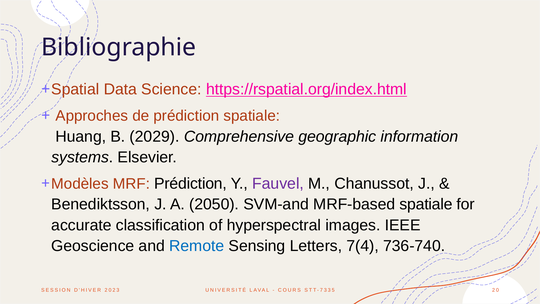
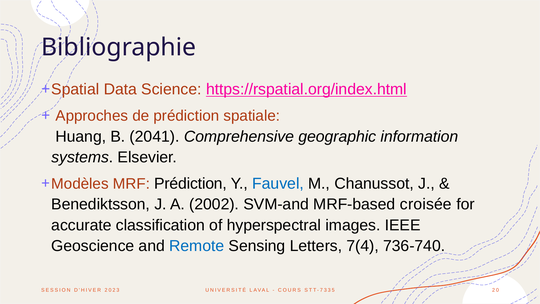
2029: 2029 -> 2041
Fauvel colour: purple -> blue
2050: 2050 -> 2002
MRF-based spatiale: spatiale -> croisée
